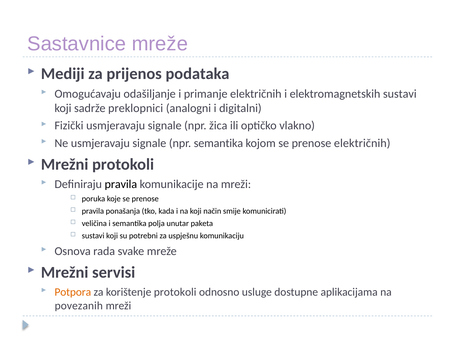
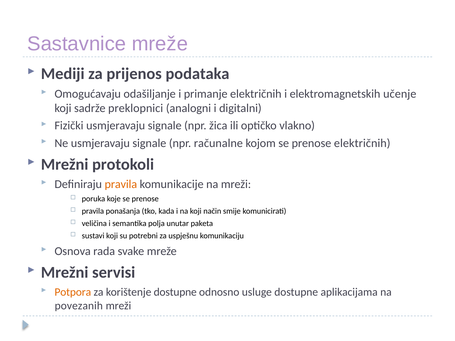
elektromagnetskih sustavi: sustavi -> učenje
npr semantika: semantika -> računalne
pravila at (121, 184) colour: black -> orange
korištenje protokoli: protokoli -> dostupne
